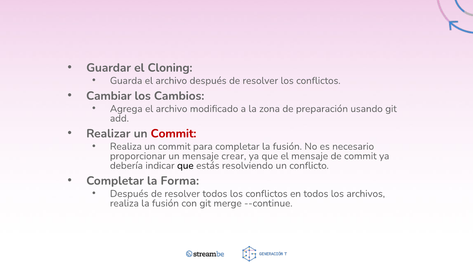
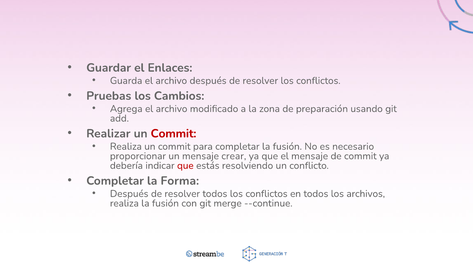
Cloning: Cloning -> Enlaces
Cambiar: Cambiar -> Pruebas
que at (185, 166) colour: black -> red
